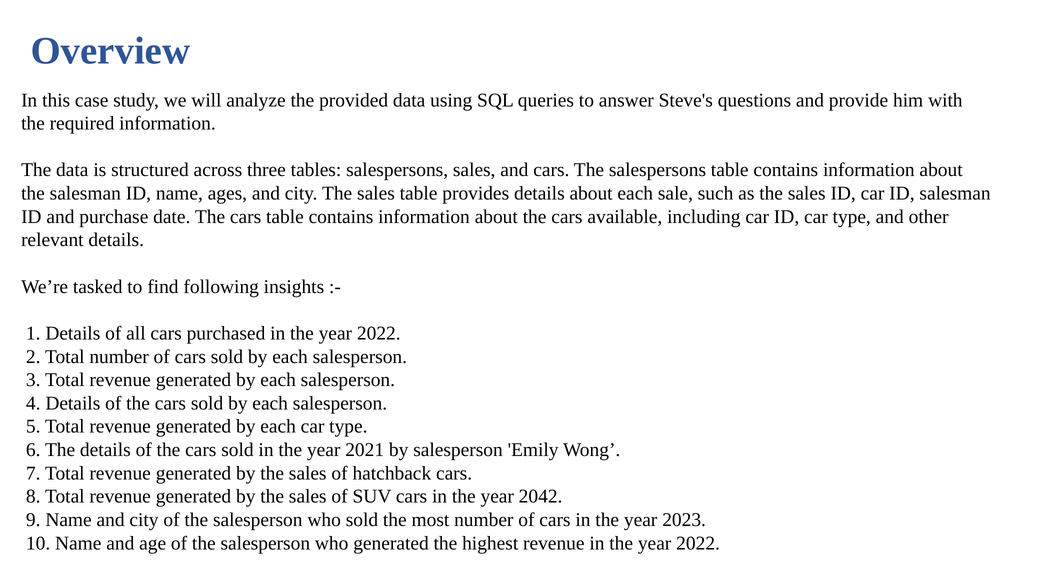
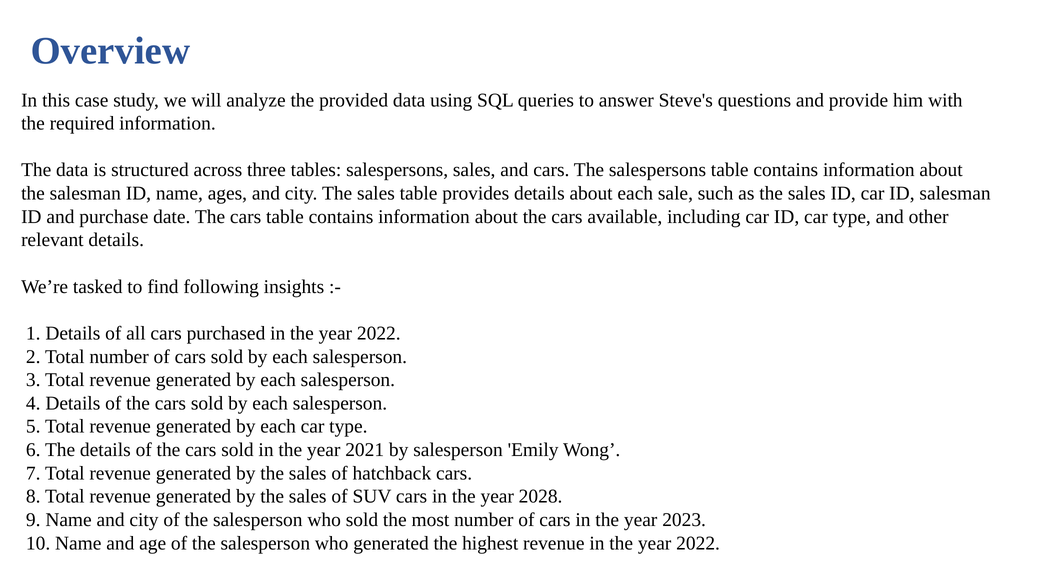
2042: 2042 -> 2028
